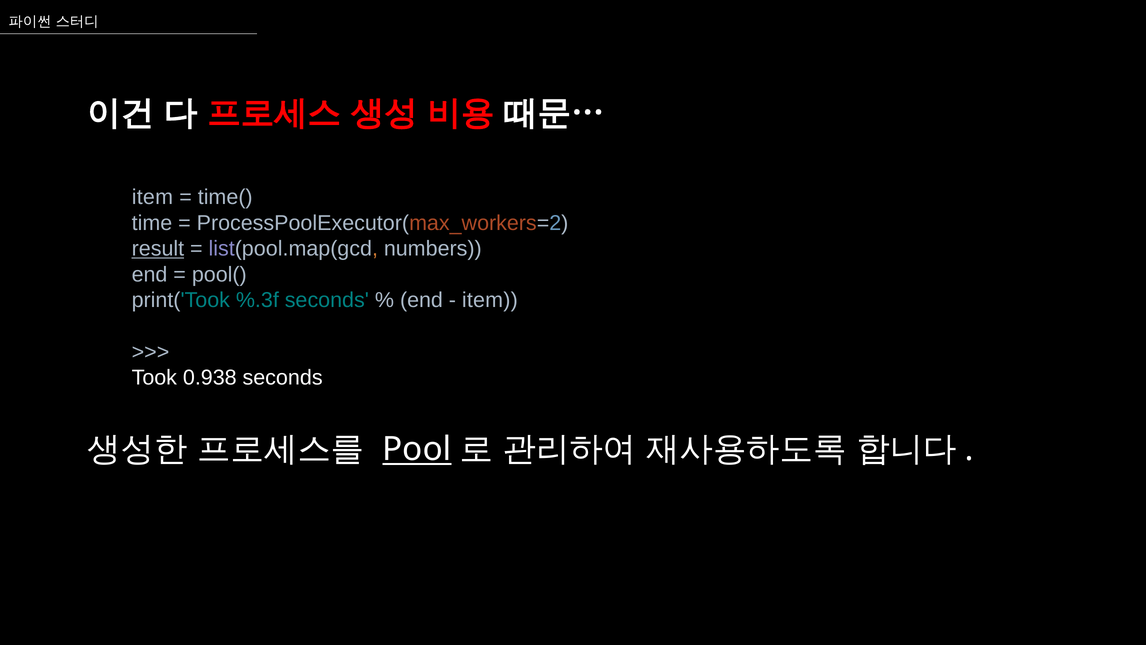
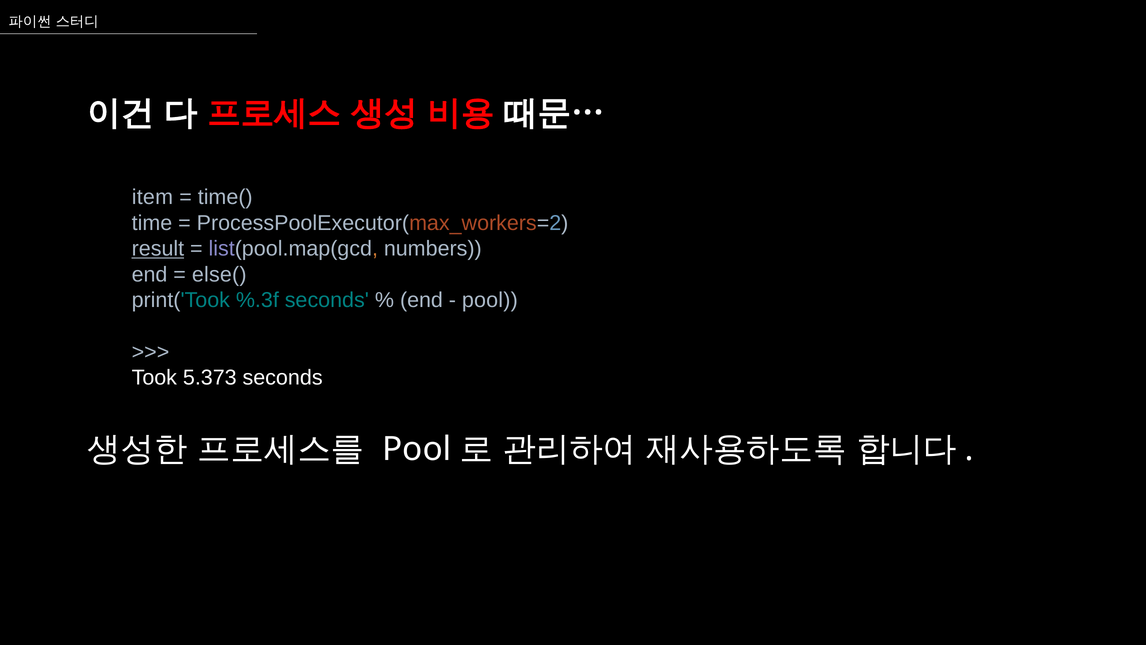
pool(: pool( -> else(
item at (490, 300): item -> pool
0.938: 0.938 -> 5.373
Pool at (417, 449) underline: present -> none
